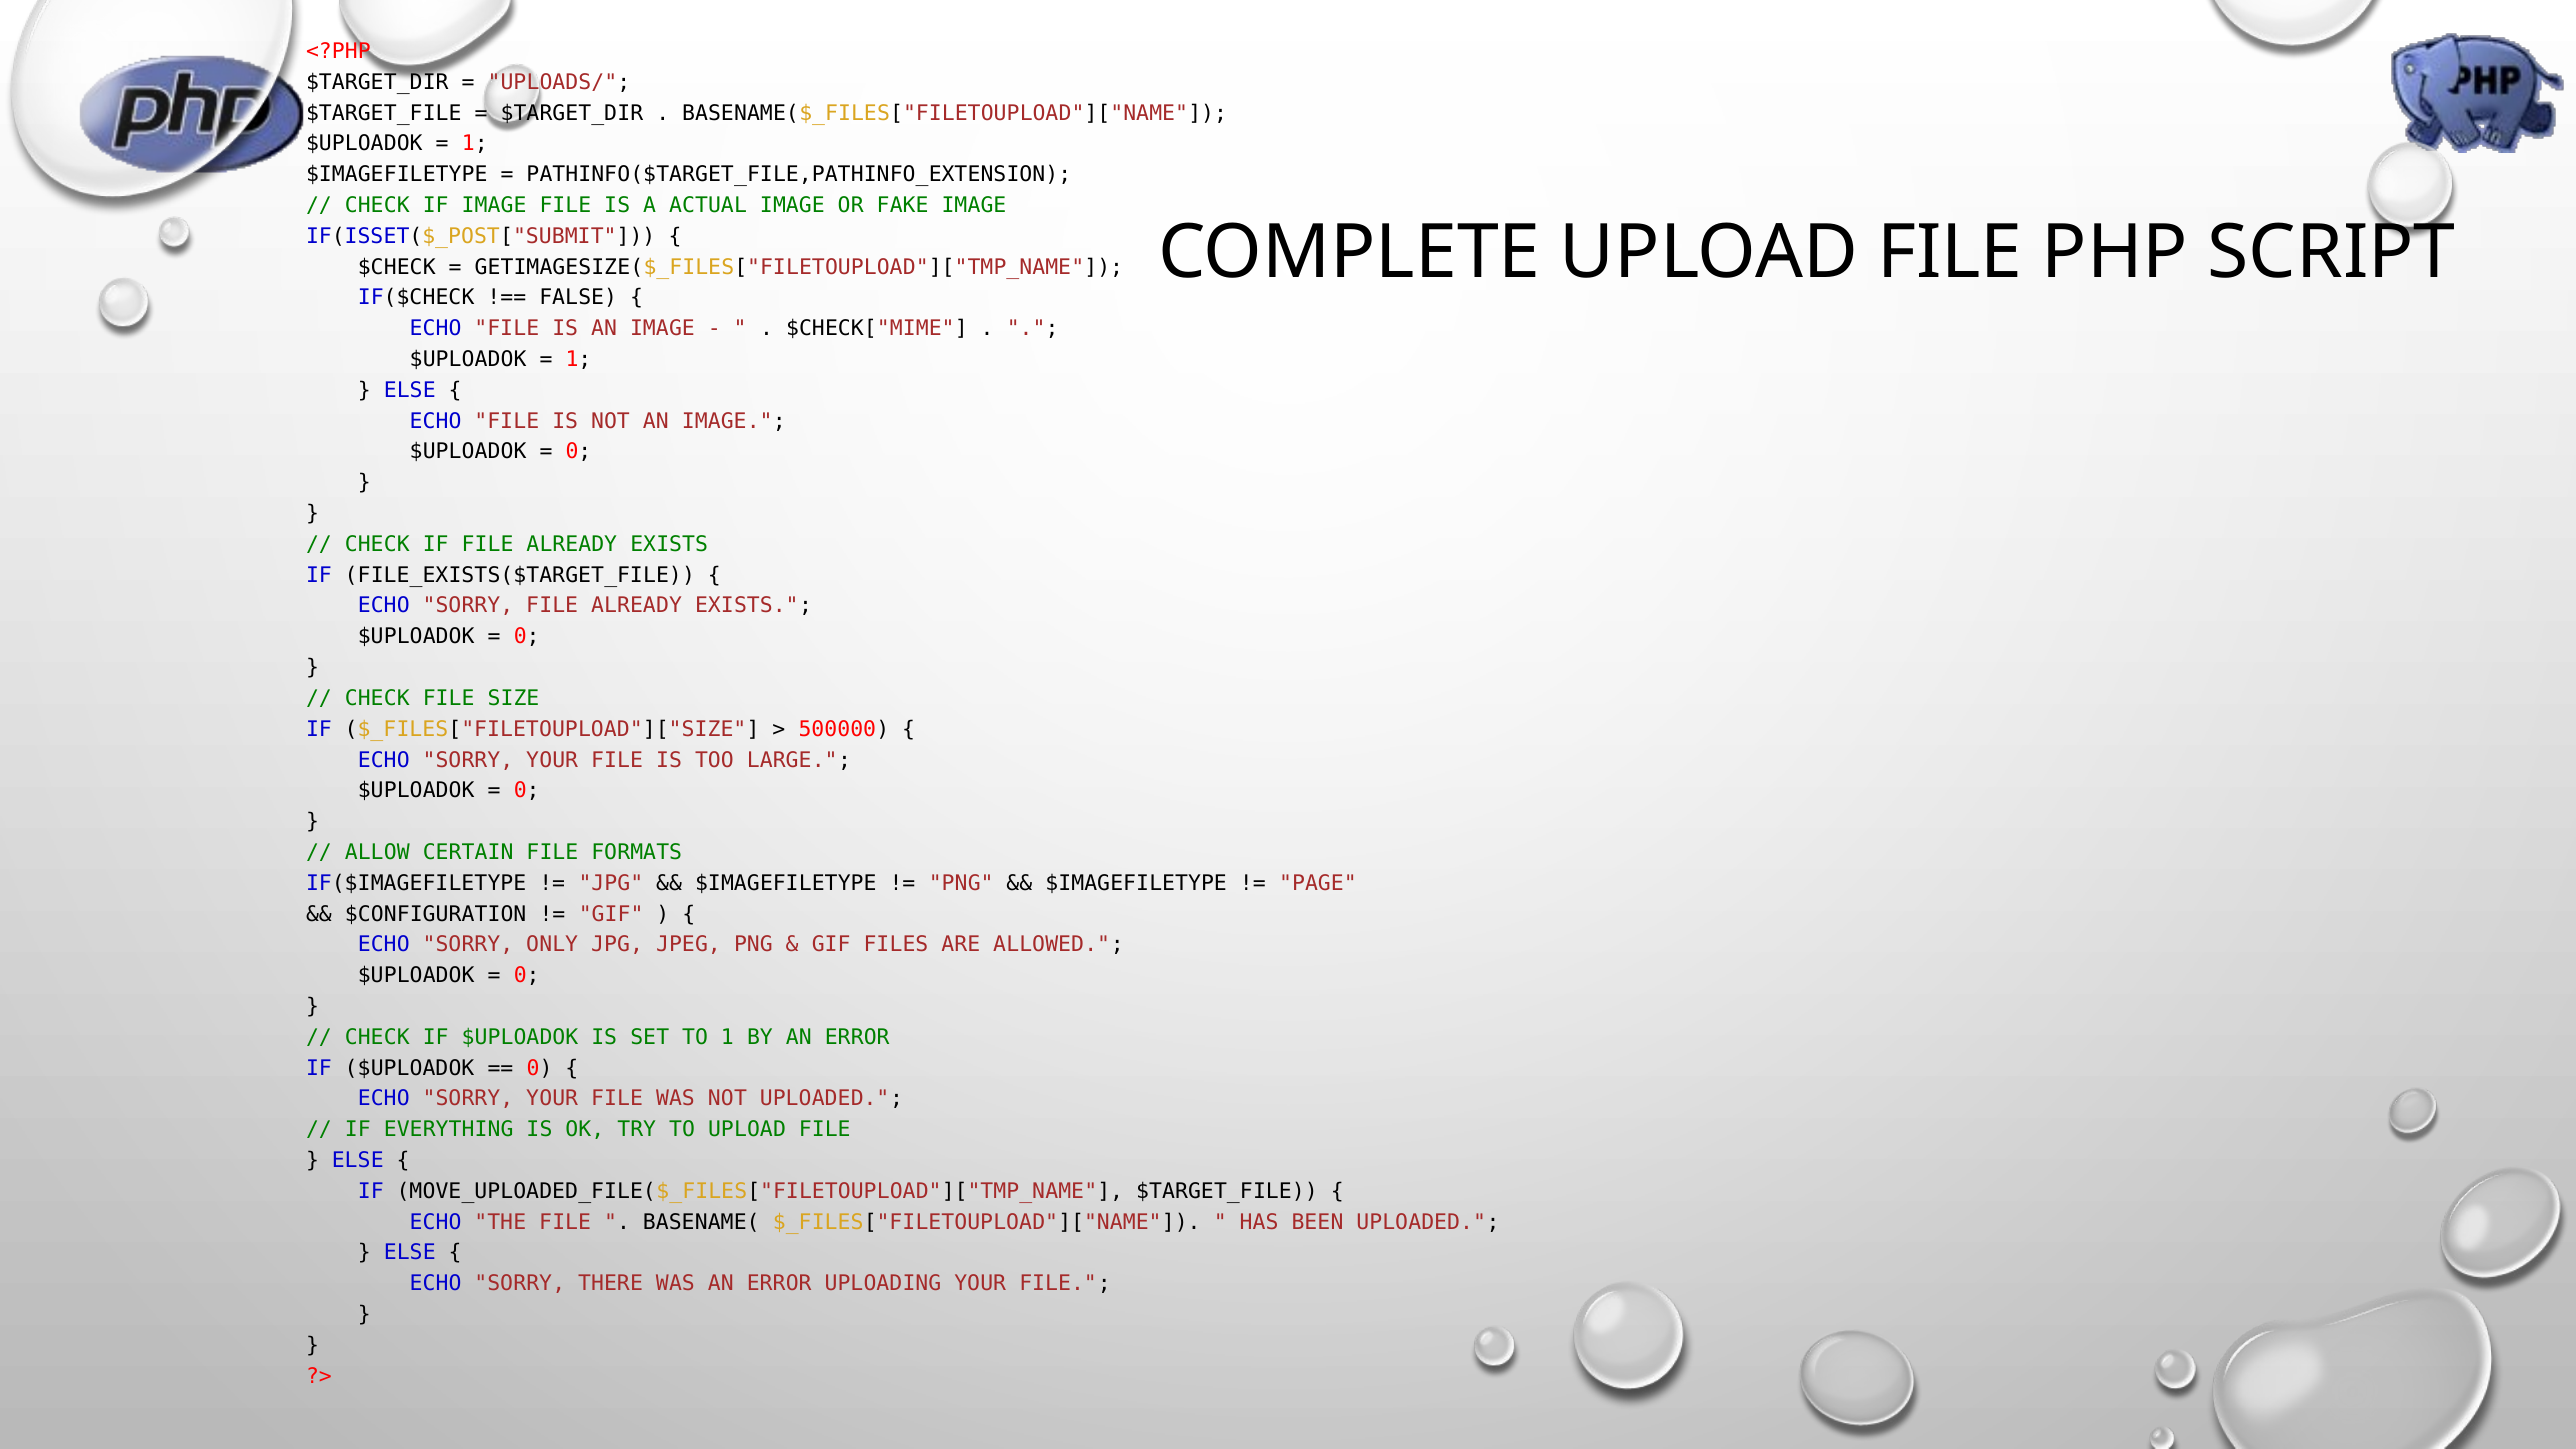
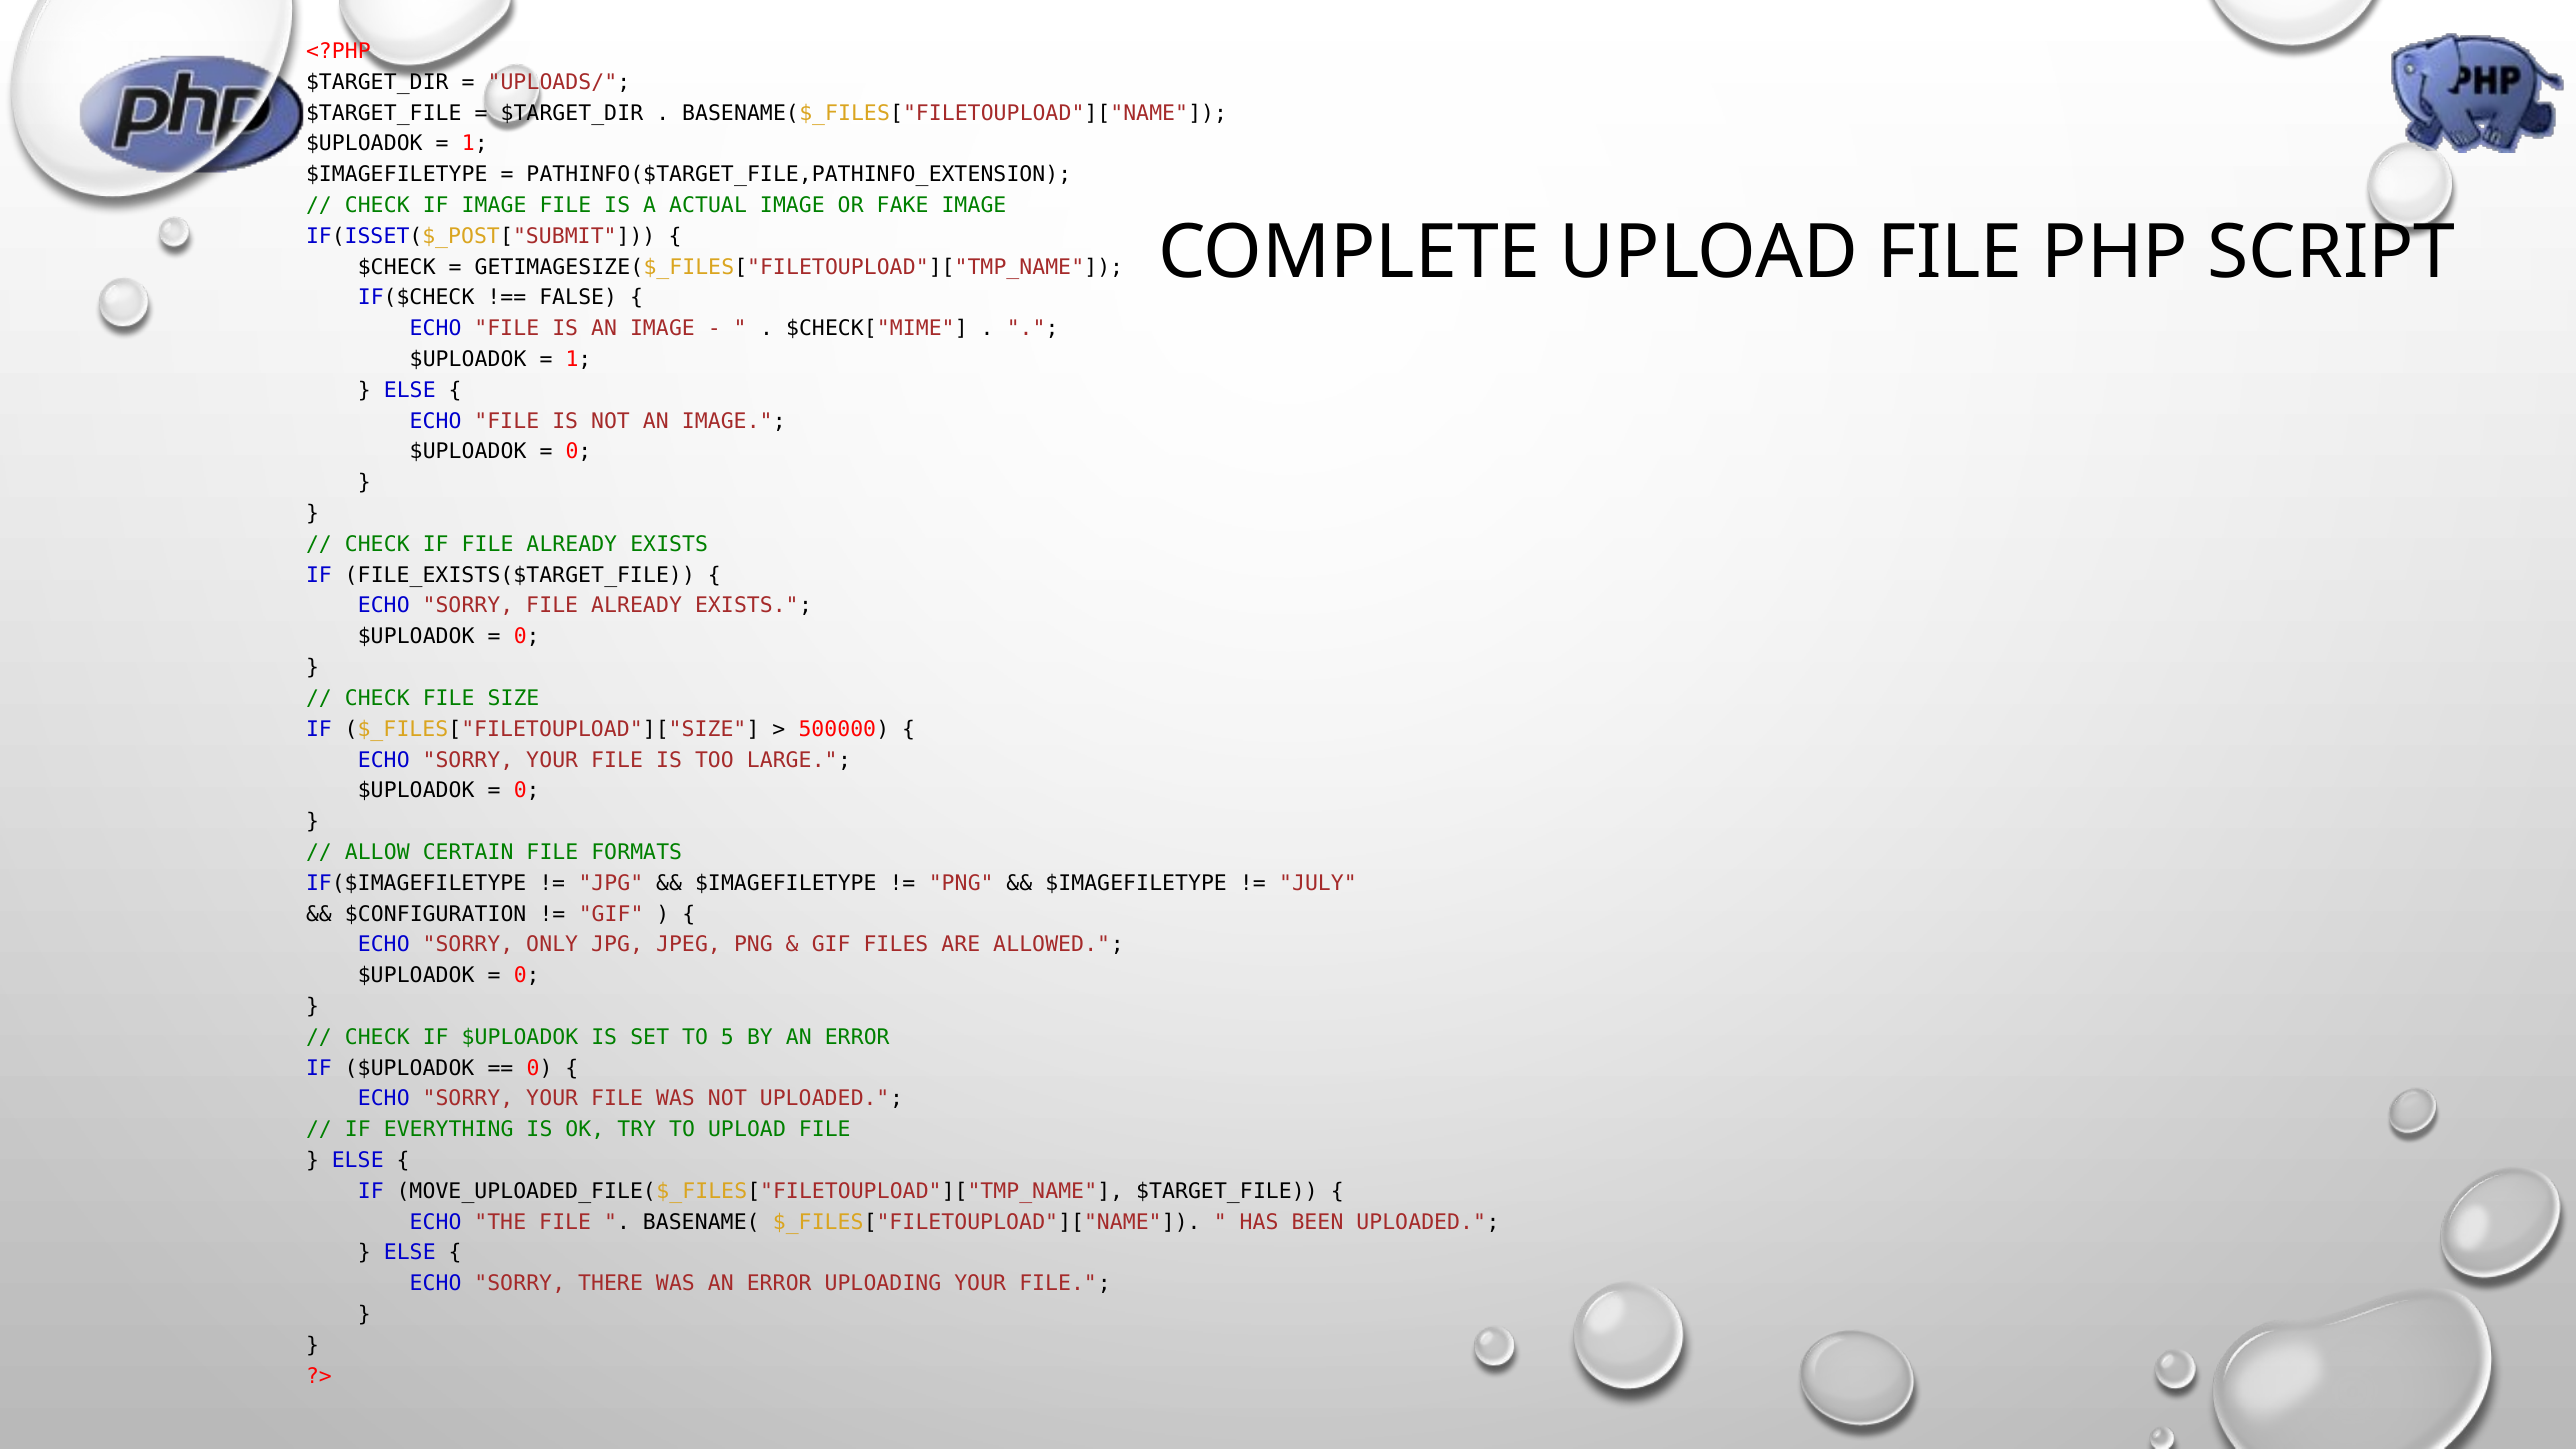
PAGE: PAGE -> JULY
TO 1: 1 -> 5
